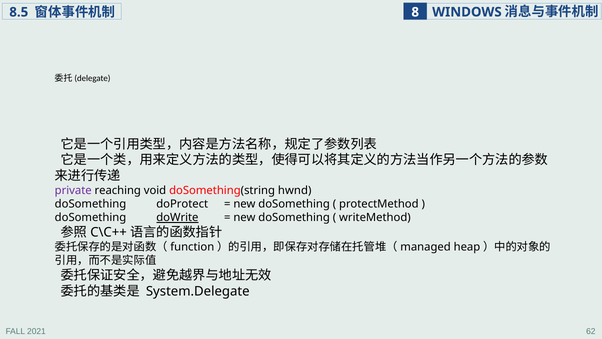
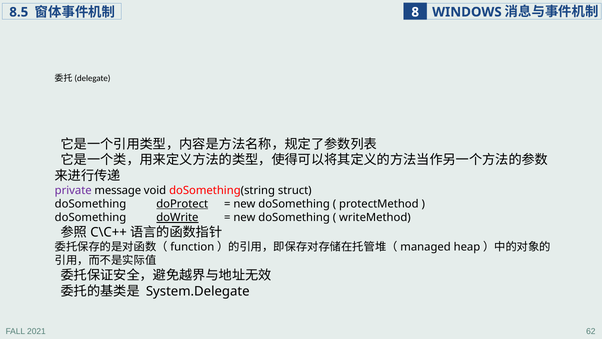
reaching: reaching -> message
hwnd: hwnd -> struct
doProtect underline: none -> present
